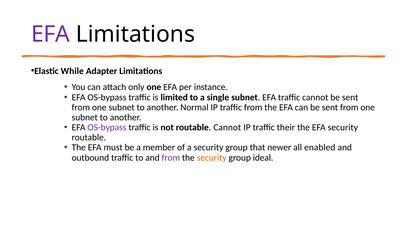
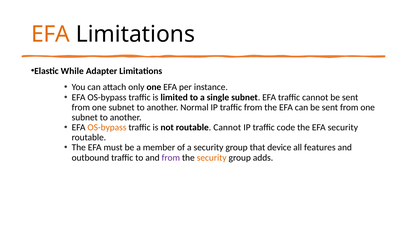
EFA at (50, 34) colour: purple -> orange
OS-bypass at (107, 127) colour: purple -> orange
their: their -> code
newer: newer -> device
enabled: enabled -> features
ideal: ideal -> adds
